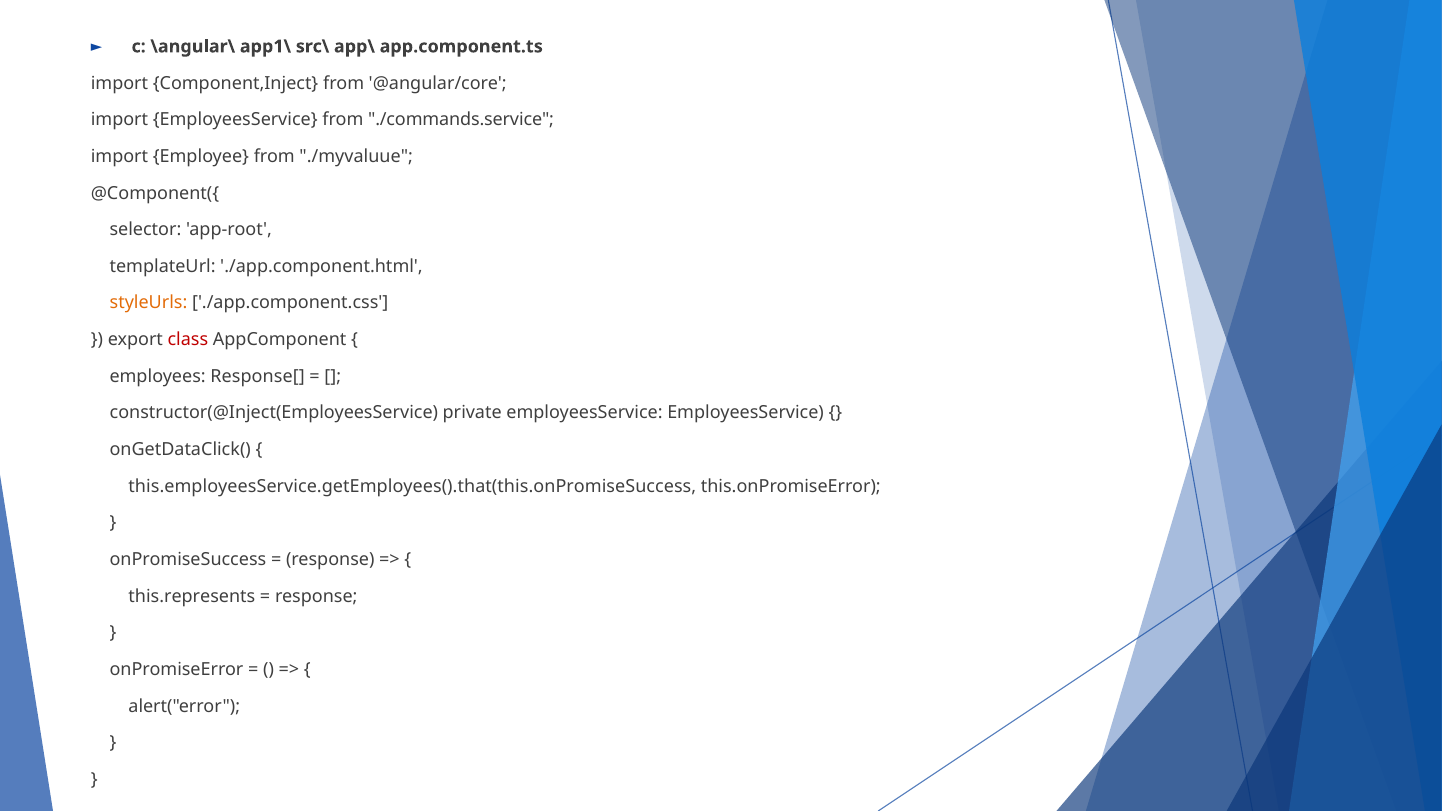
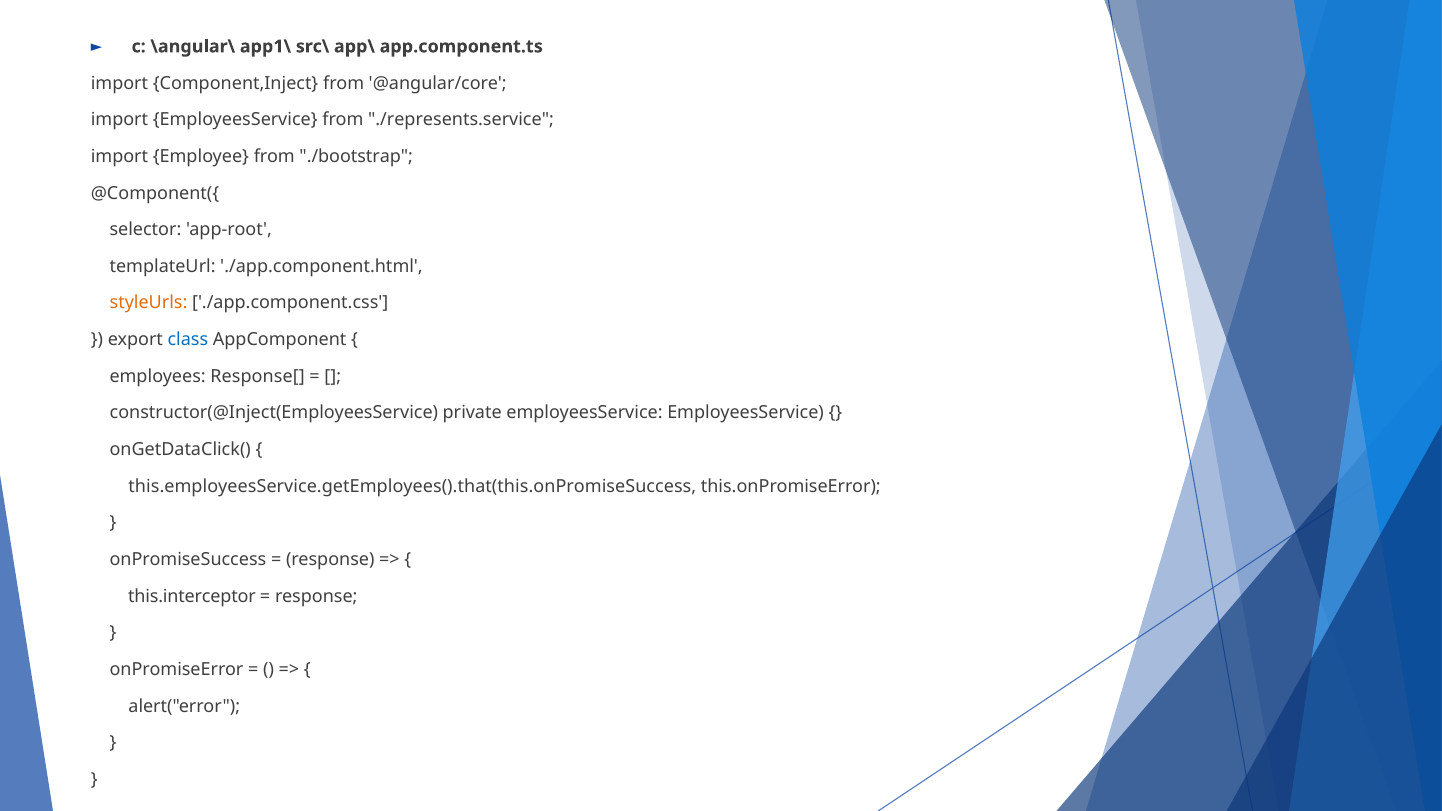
./commands.service: ./commands.service -> ./represents.service
./myvaluue: ./myvaluue -> ./bootstrap
class colour: red -> blue
this.represents: this.represents -> this.interceptor
